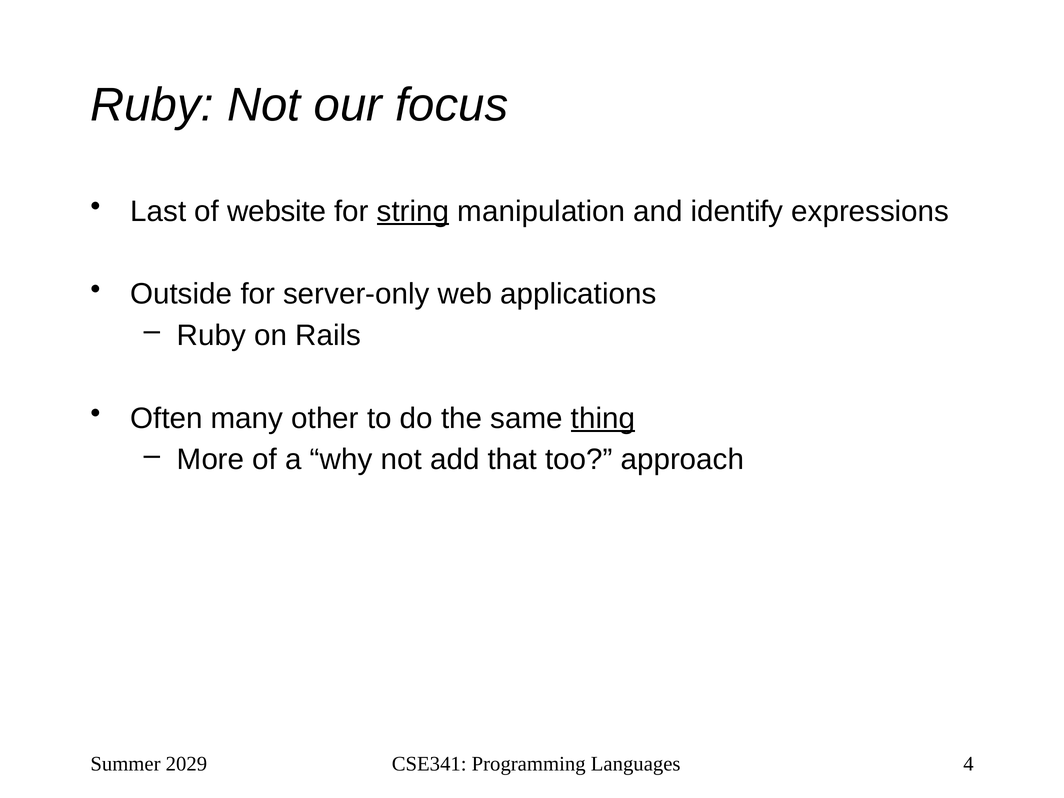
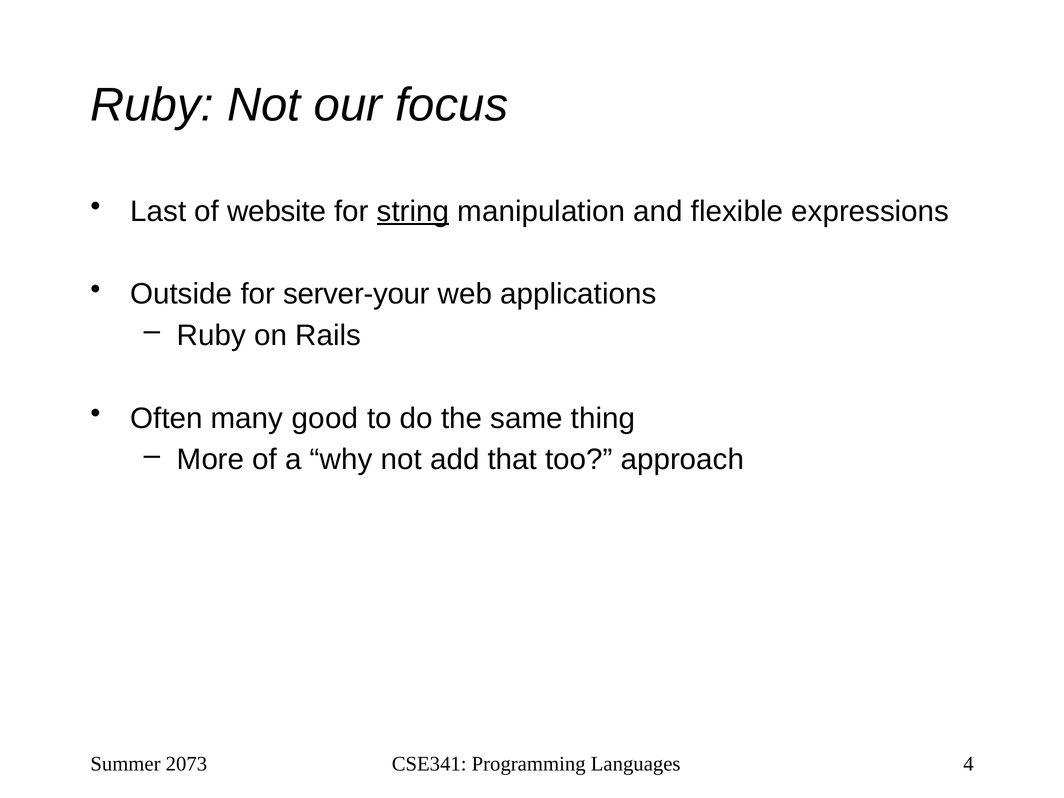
identify: identify -> flexible
server-only: server-only -> server-your
other: other -> good
thing underline: present -> none
2029: 2029 -> 2073
